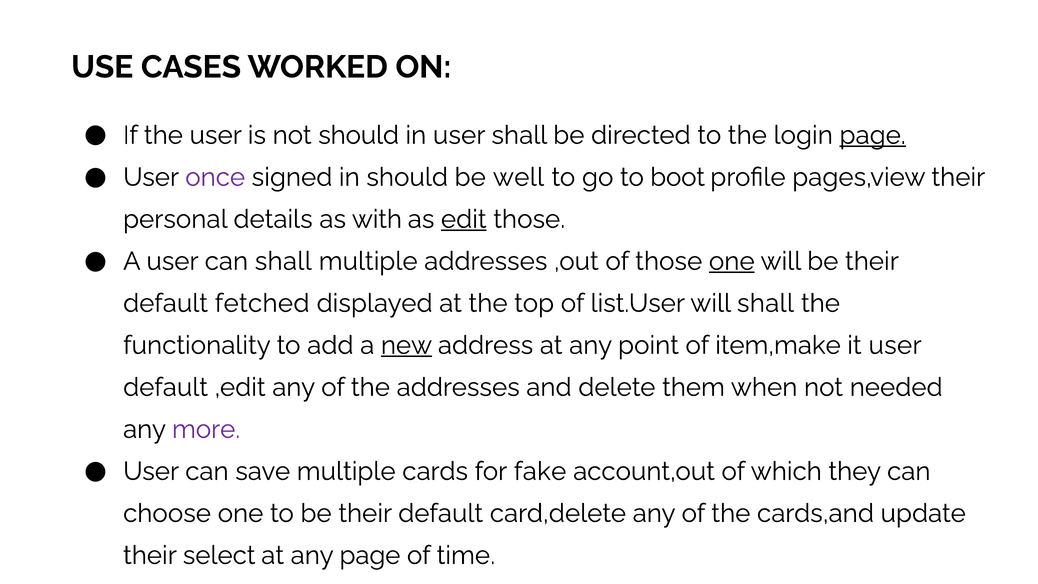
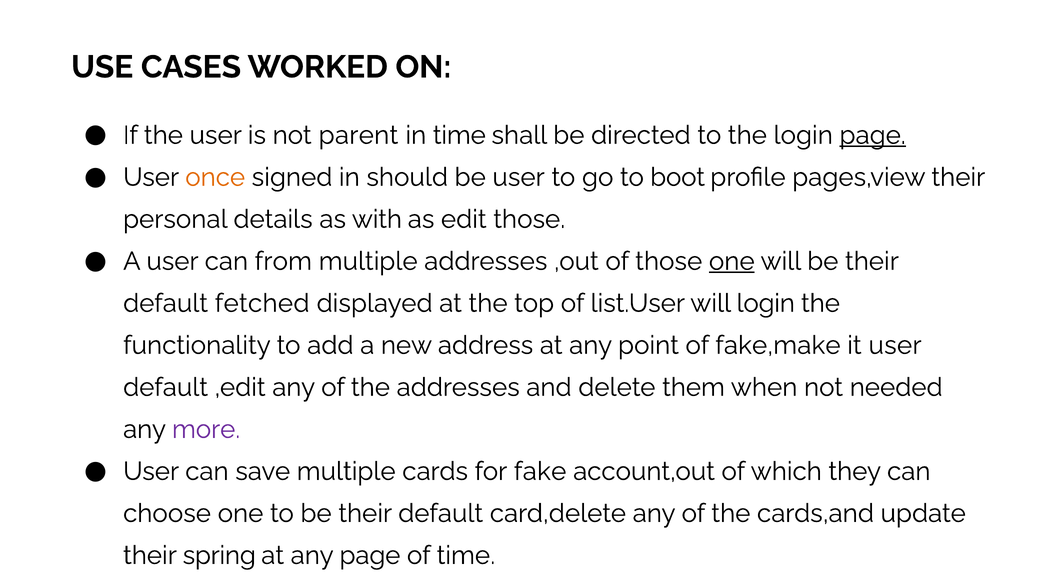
not should: should -> parent
in user: user -> time
once colour: purple -> orange
be well: well -> user
edit underline: present -> none
can shall: shall -> from
will shall: shall -> login
new underline: present -> none
item,make: item,make -> fake,make
select: select -> spring
